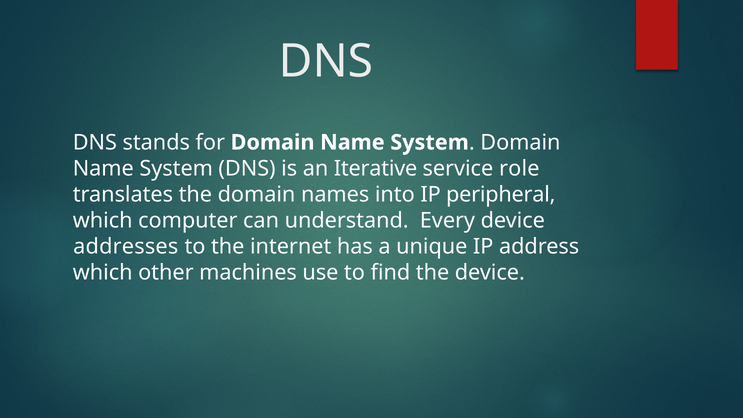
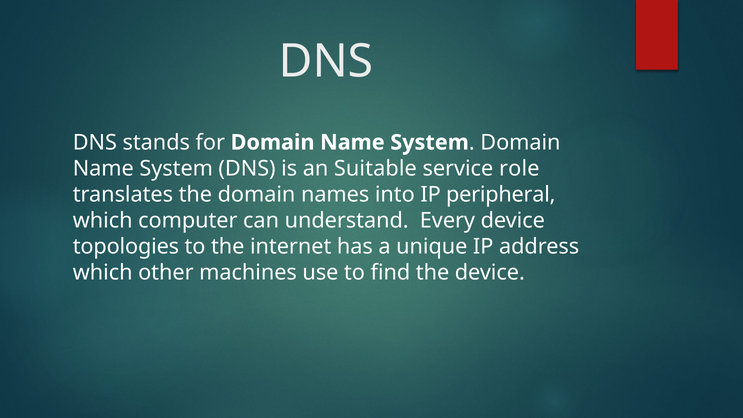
Iterative: Iterative -> Suitable
addresses: addresses -> topologies
